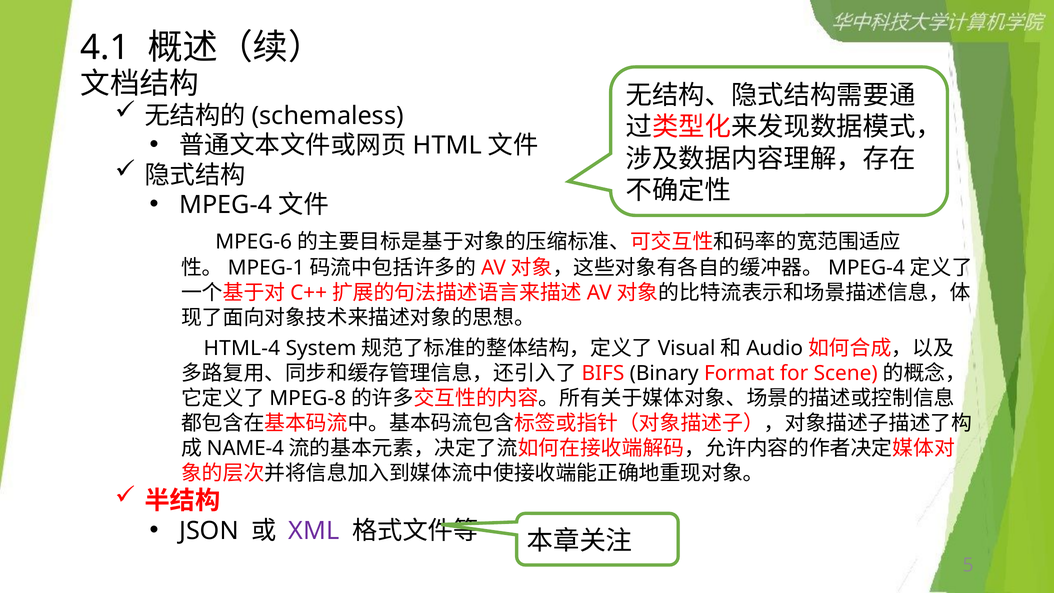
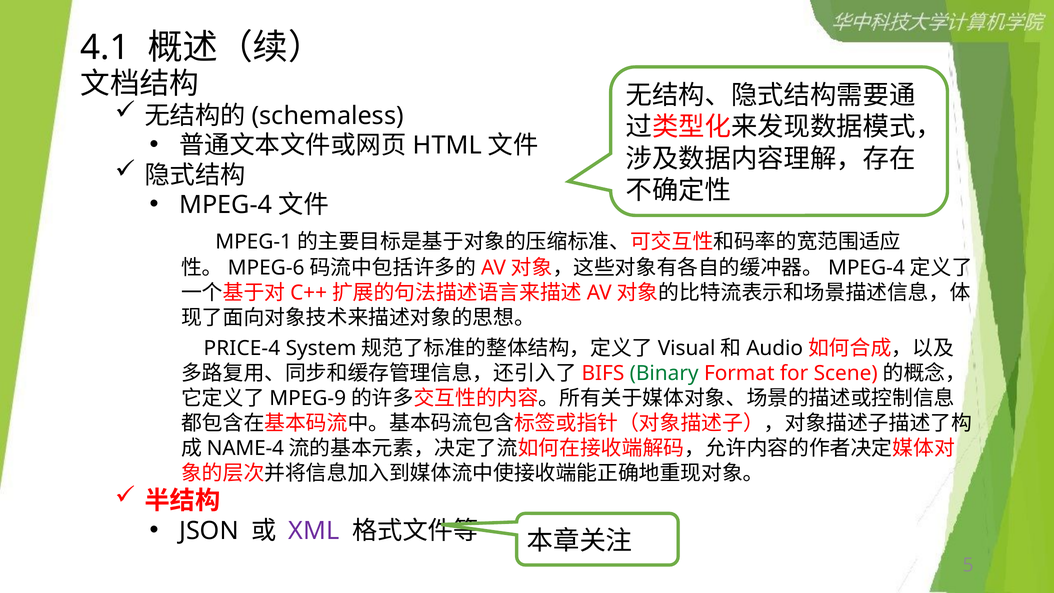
MPEG-6: MPEG-6 -> MPEG-1
MPEG-1: MPEG-1 -> MPEG-6
HTML-4: HTML-4 -> PRICE-4
Binary colour: black -> green
MPEG-8: MPEG-8 -> MPEG-9
